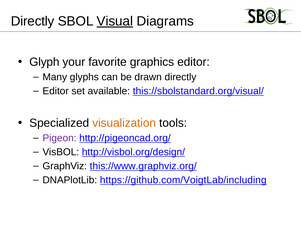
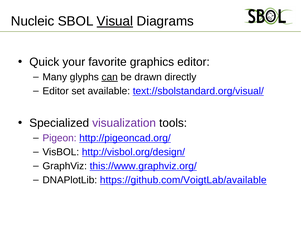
Directly at (33, 21): Directly -> Nucleic
Glyph: Glyph -> Quick
can underline: none -> present
this://sbolstandard.org/visual/: this://sbolstandard.org/visual/ -> text://sbolstandard.org/visual/
visualization colour: orange -> purple
https://github.com/VoigtLab/including: https://github.com/VoigtLab/including -> https://github.com/VoigtLab/available
